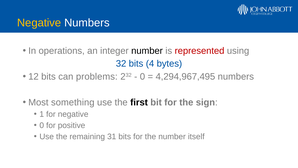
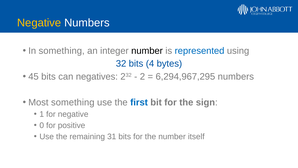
In operations: operations -> something
represented colour: red -> blue
12: 12 -> 45
problems: problems -> negatives
0 at (142, 76): 0 -> 2
4,294,967,495: 4,294,967,495 -> 6,294,967,295
first colour: black -> blue
